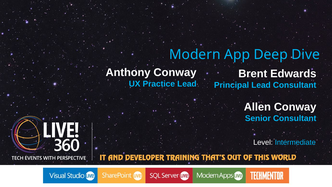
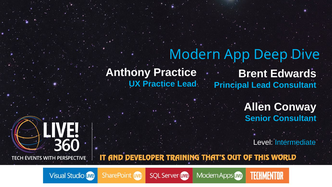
Anthony Conway: Conway -> Practice
